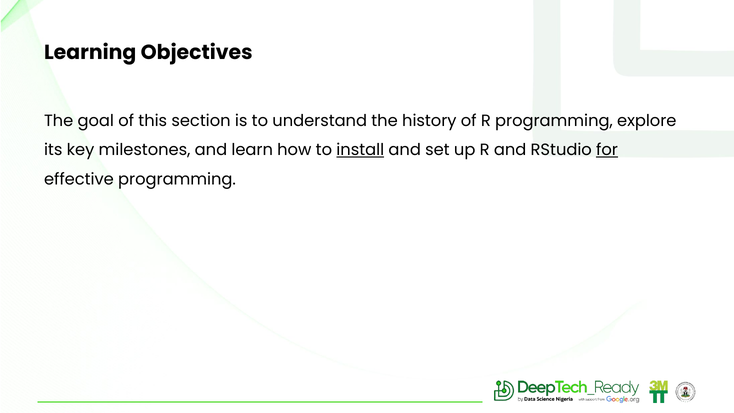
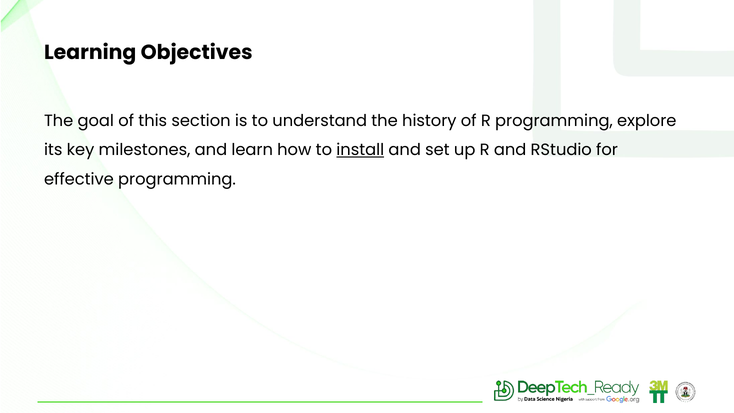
for underline: present -> none
